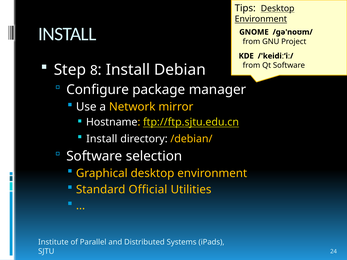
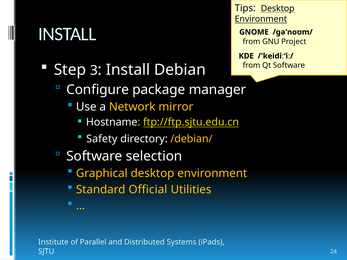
8: 8 -> 3
Install at (102, 139): Install -> Safety
